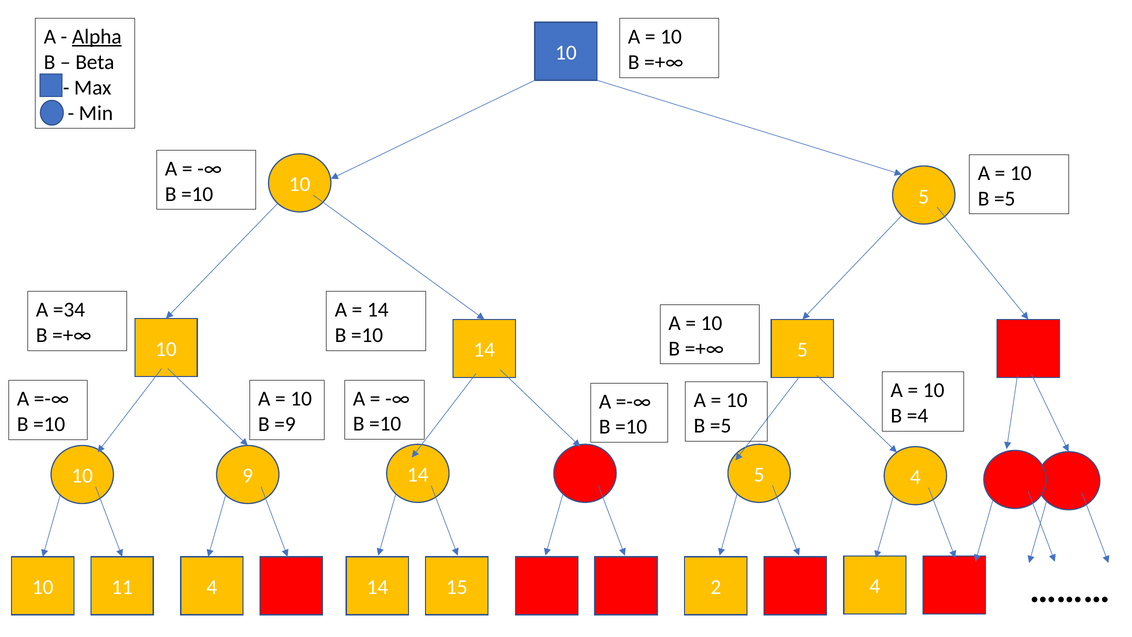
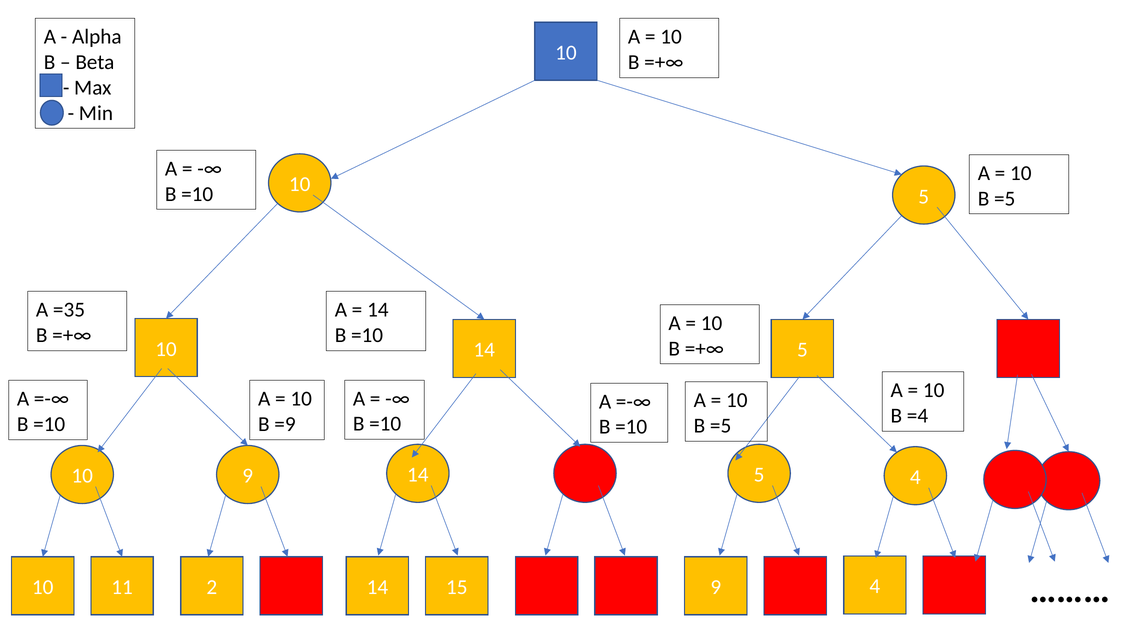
Alpha underline: present -> none
=34: =34 -> =35
10 4: 4 -> 2
14 2: 2 -> 9
